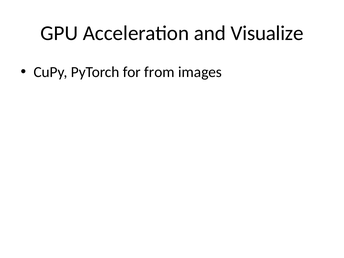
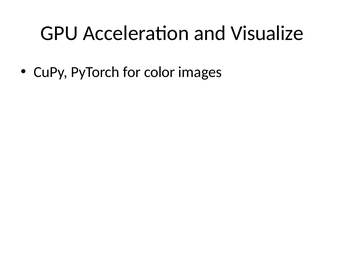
from: from -> color
